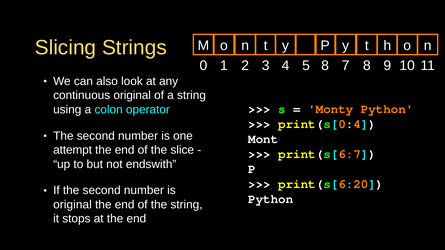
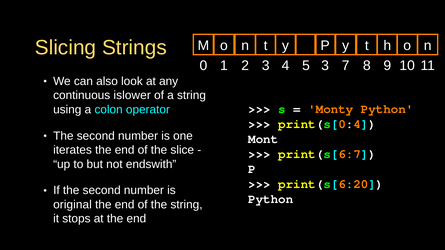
5 8: 8 -> 3
continuous original: original -> islower
attempt: attempt -> iterates
